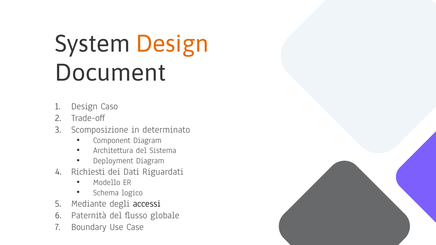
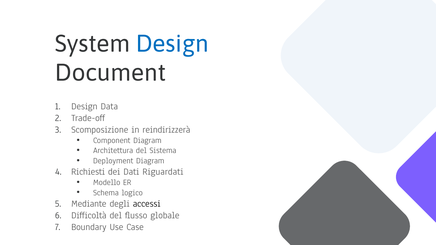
Design at (172, 44) colour: orange -> blue
Caso: Caso -> Data
determinato: determinato -> reindirizzerà
Paternità: Paternità -> Difficoltà
